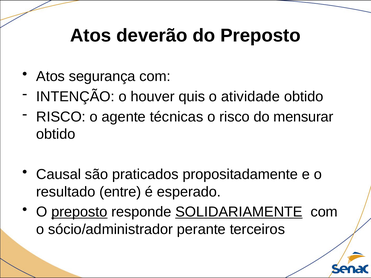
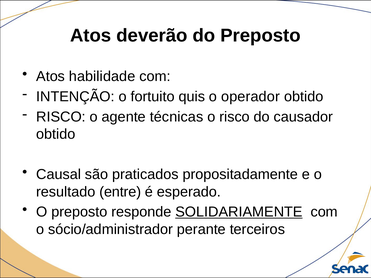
segurança: segurança -> habilidade
houver: houver -> fortuito
atividade: atividade -> operador
mensurar: mensurar -> causador
preposto at (79, 212) underline: present -> none
